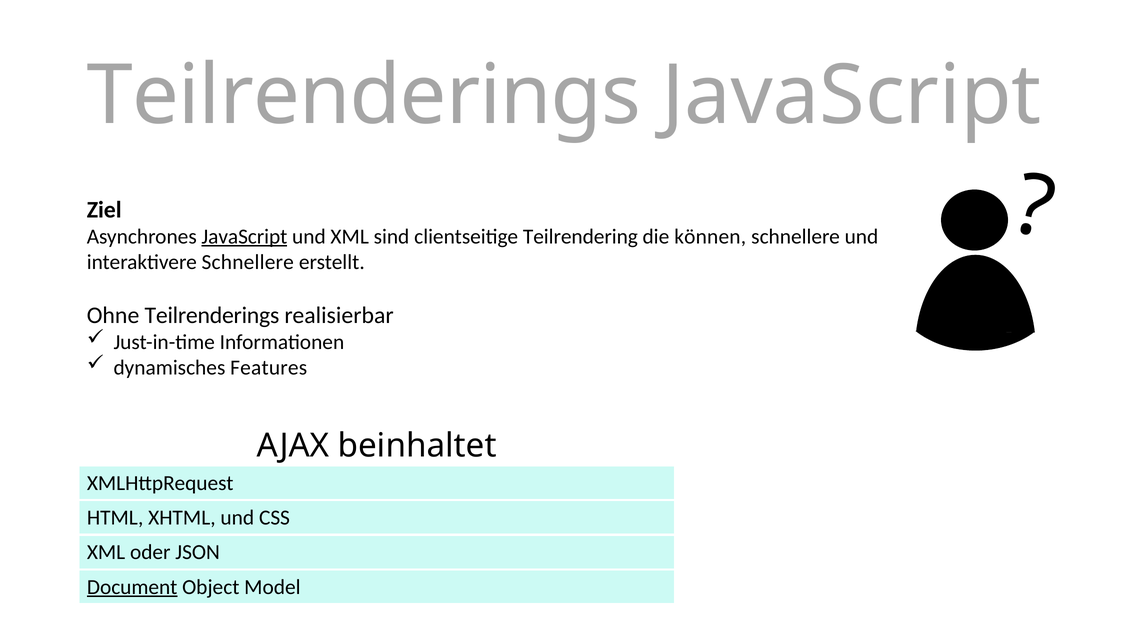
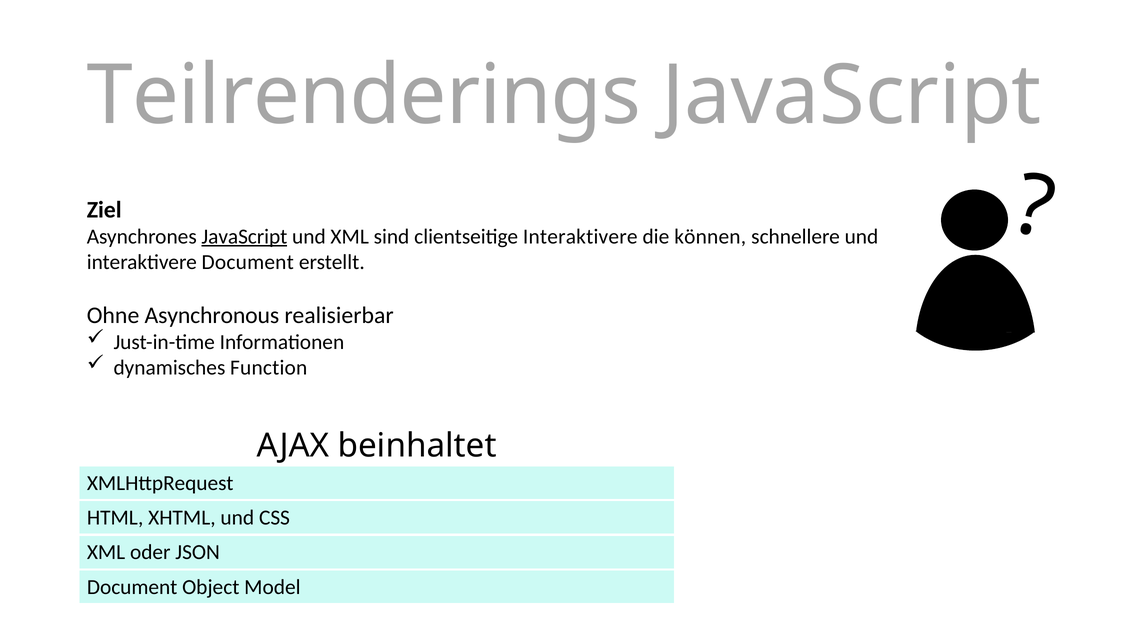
clientseitige Teilrendering: Teilrendering -> Interaktivere
interaktivere Schnellere: Schnellere -> Document
Ohne Teilrenderings: Teilrenderings -> Asynchronous
Features: Features -> Function
Document at (132, 586) underline: present -> none
